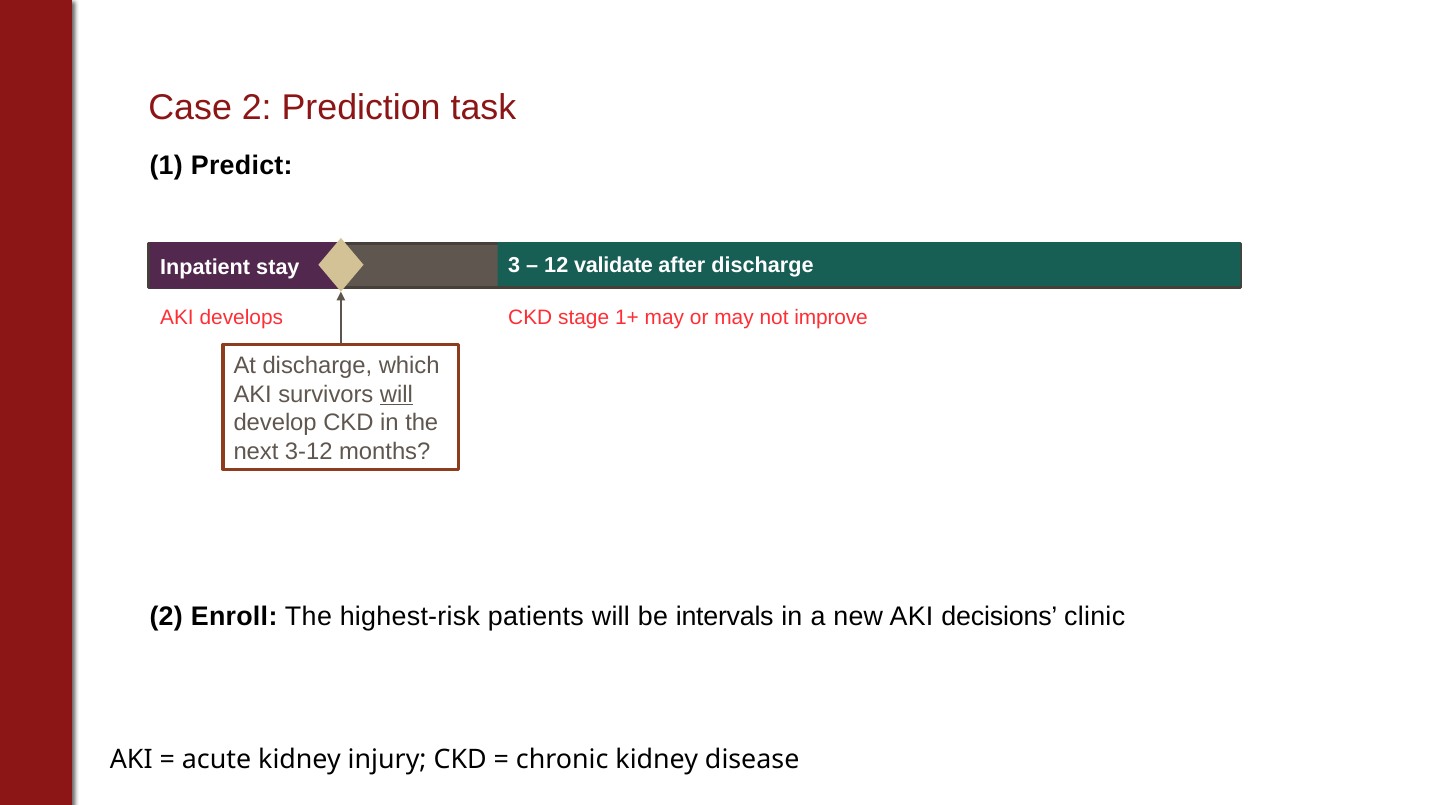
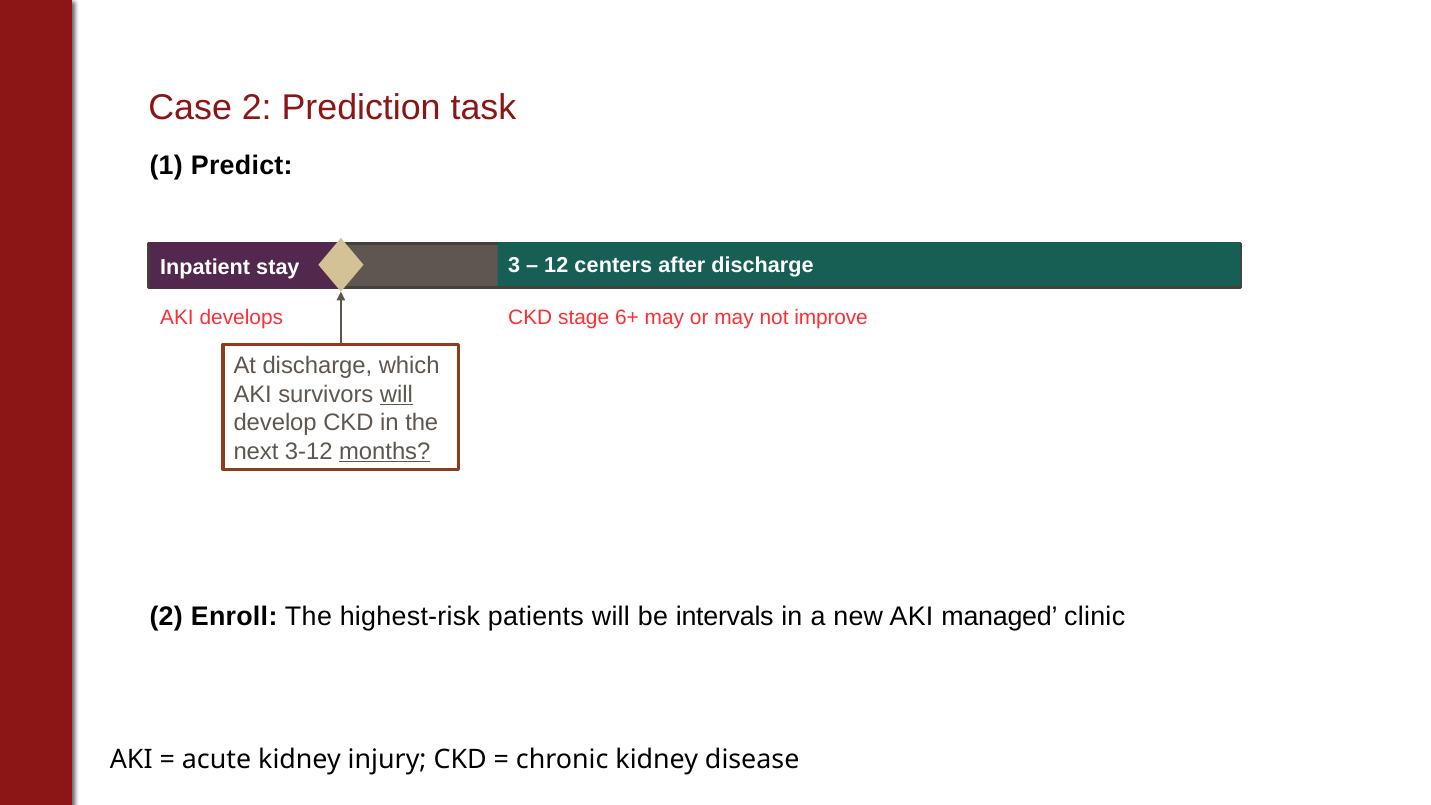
validate: validate -> centers
1+: 1+ -> 6+
months underline: none -> present
decisions: decisions -> managed
